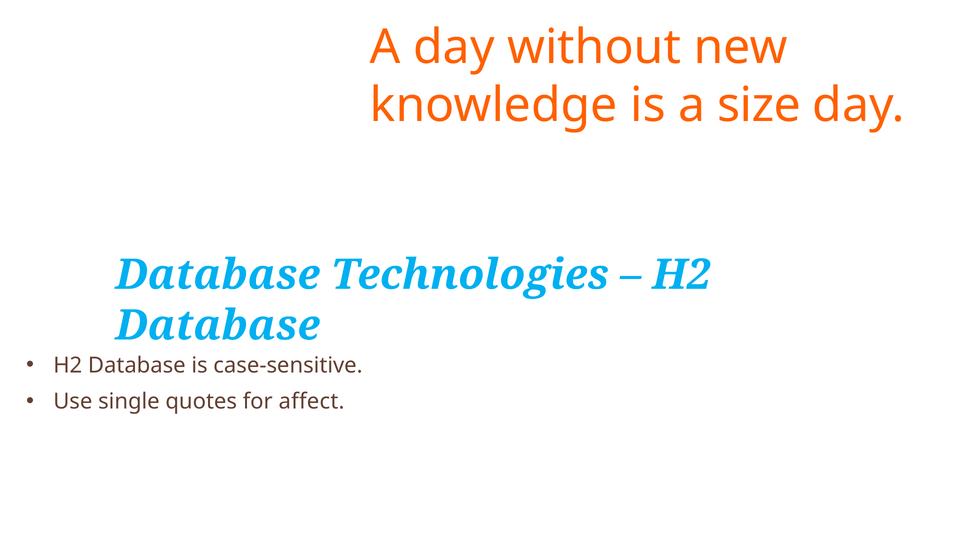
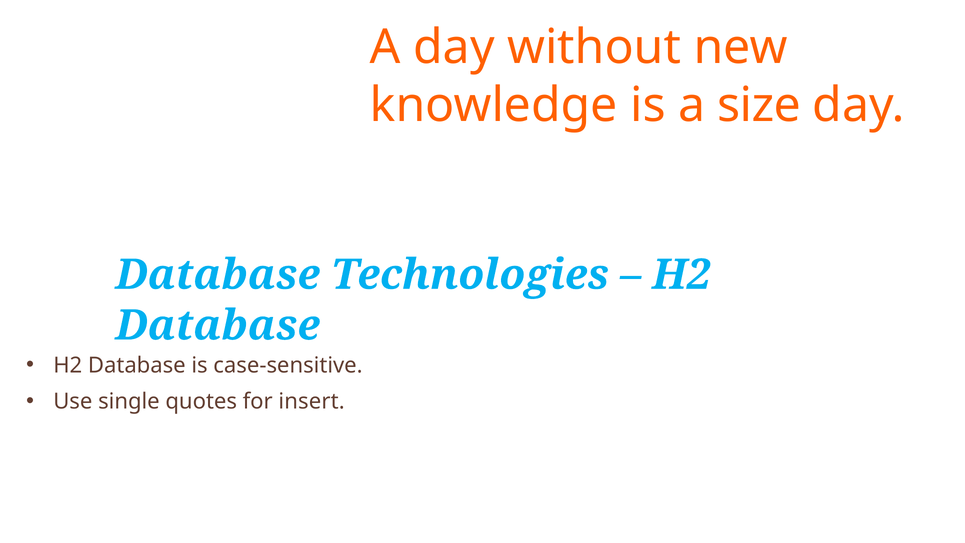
affect: affect -> insert
